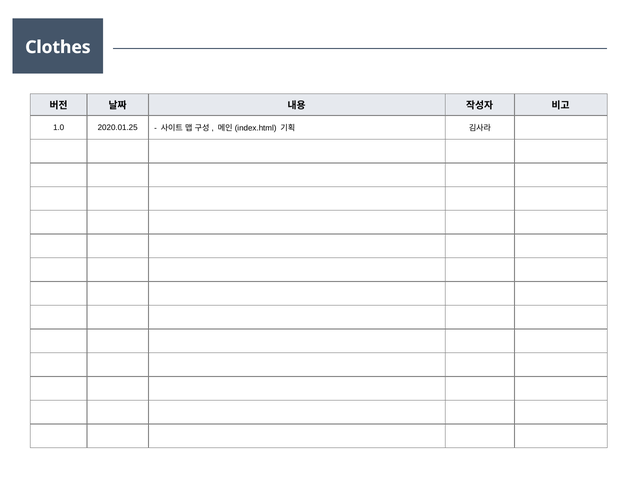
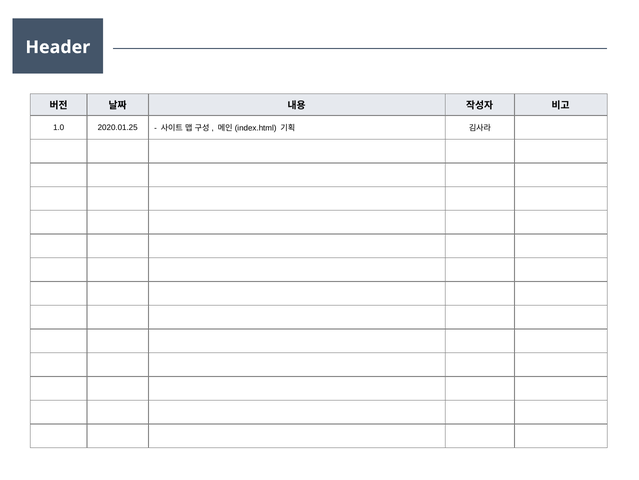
Clothes: Clothes -> Header
